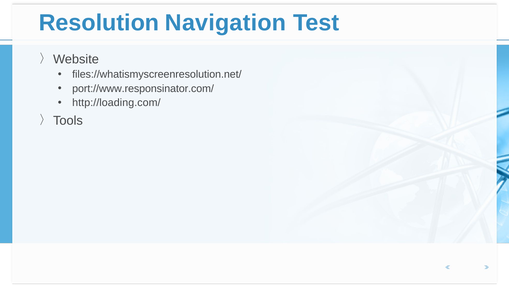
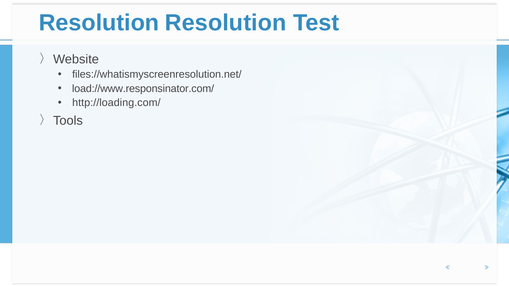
Resolution Navigation: Navigation -> Resolution
port://www.responsinator.com/: port://www.responsinator.com/ -> load://www.responsinator.com/
